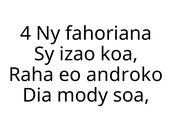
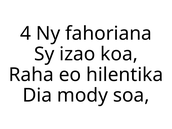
androko: androko -> hilentika
